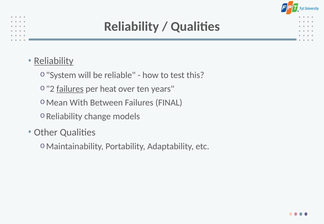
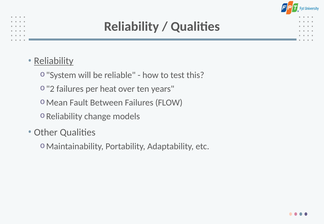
failures at (70, 89) underline: present -> none
With: With -> Fault
FINAL: FINAL -> FLOW
